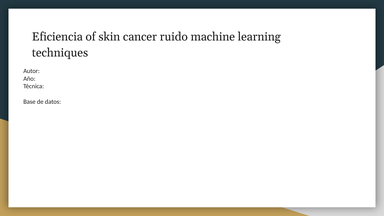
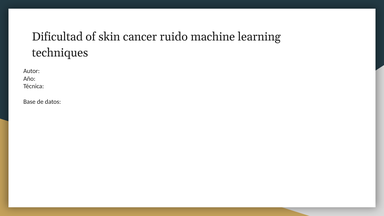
Eficiencia: Eficiencia -> Dificultad
